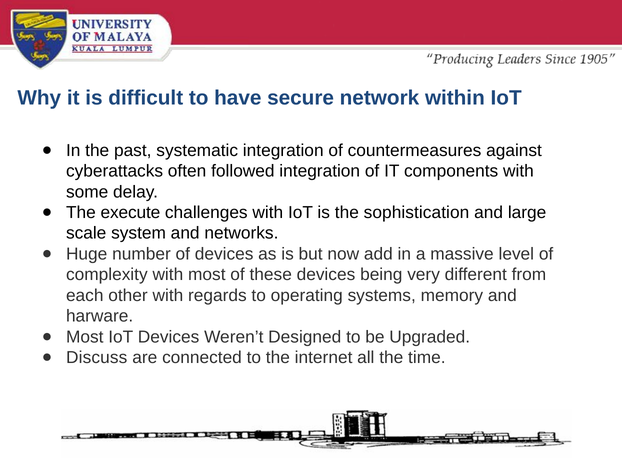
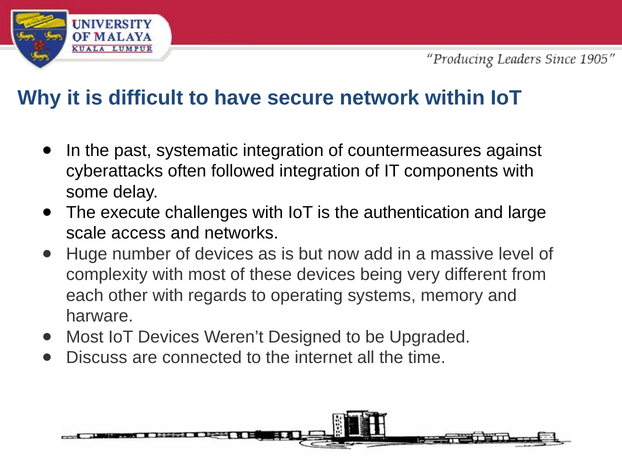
sophistication: sophistication -> authentication
system: system -> access
